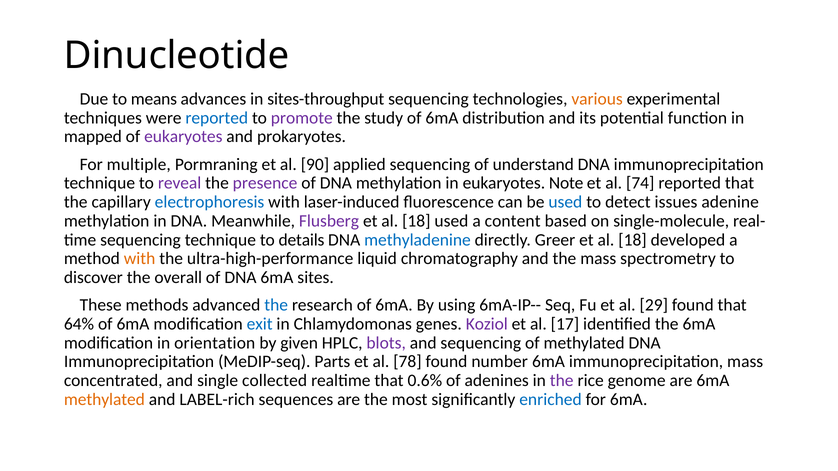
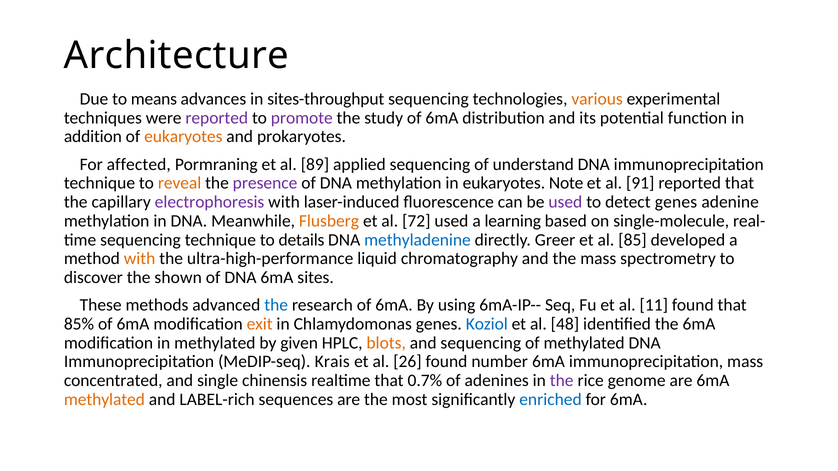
Dinucleotide: Dinucleotide -> Architecture
reported at (217, 118) colour: blue -> purple
mapped: mapped -> addition
eukaryotes at (183, 137) colour: purple -> orange
multiple: multiple -> affected
90: 90 -> 89
reveal colour: purple -> orange
74: 74 -> 91
electrophoresis colour: blue -> purple
used at (565, 202) colour: blue -> purple
detect issues: issues -> genes
Flusberg colour: purple -> orange
18 at (416, 221): 18 -> 72
content: content -> learning
Greer et al 18: 18 -> 85
overall: overall -> shown
29: 29 -> 11
64%: 64% -> 85%
exit colour: blue -> orange
Koziol colour: purple -> blue
17: 17 -> 48
in orientation: orientation -> methylated
blots colour: purple -> orange
Parts: Parts -> Krais
78: 78 -> 26
collected: collected -> chinensis
0.6%: 0.6% -> 0.7%
